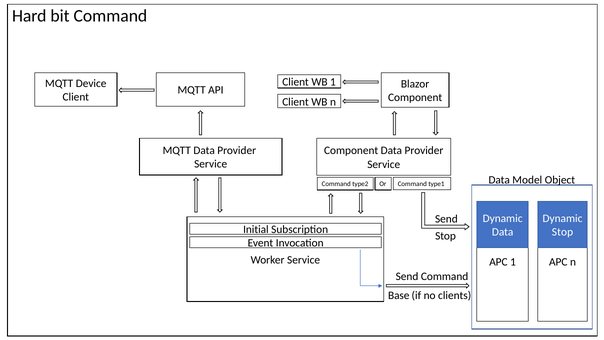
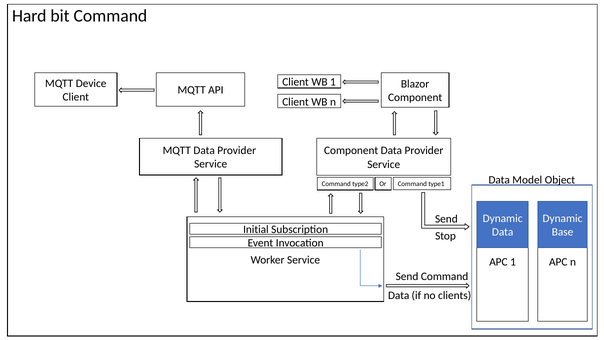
Stop at (562, 232): Stop -> Base
Base at (399, 295): Base -> Data
